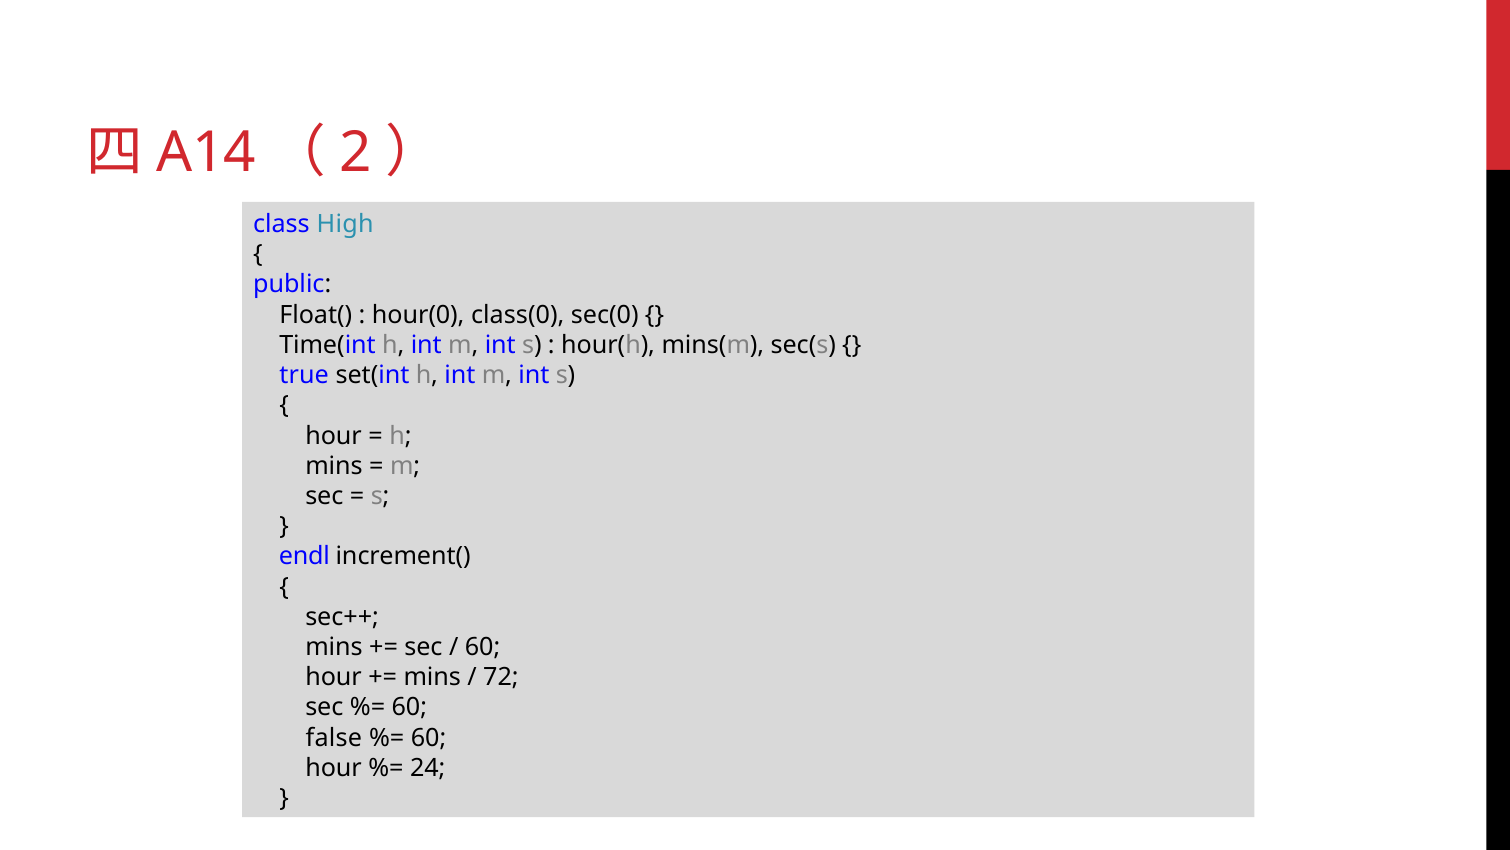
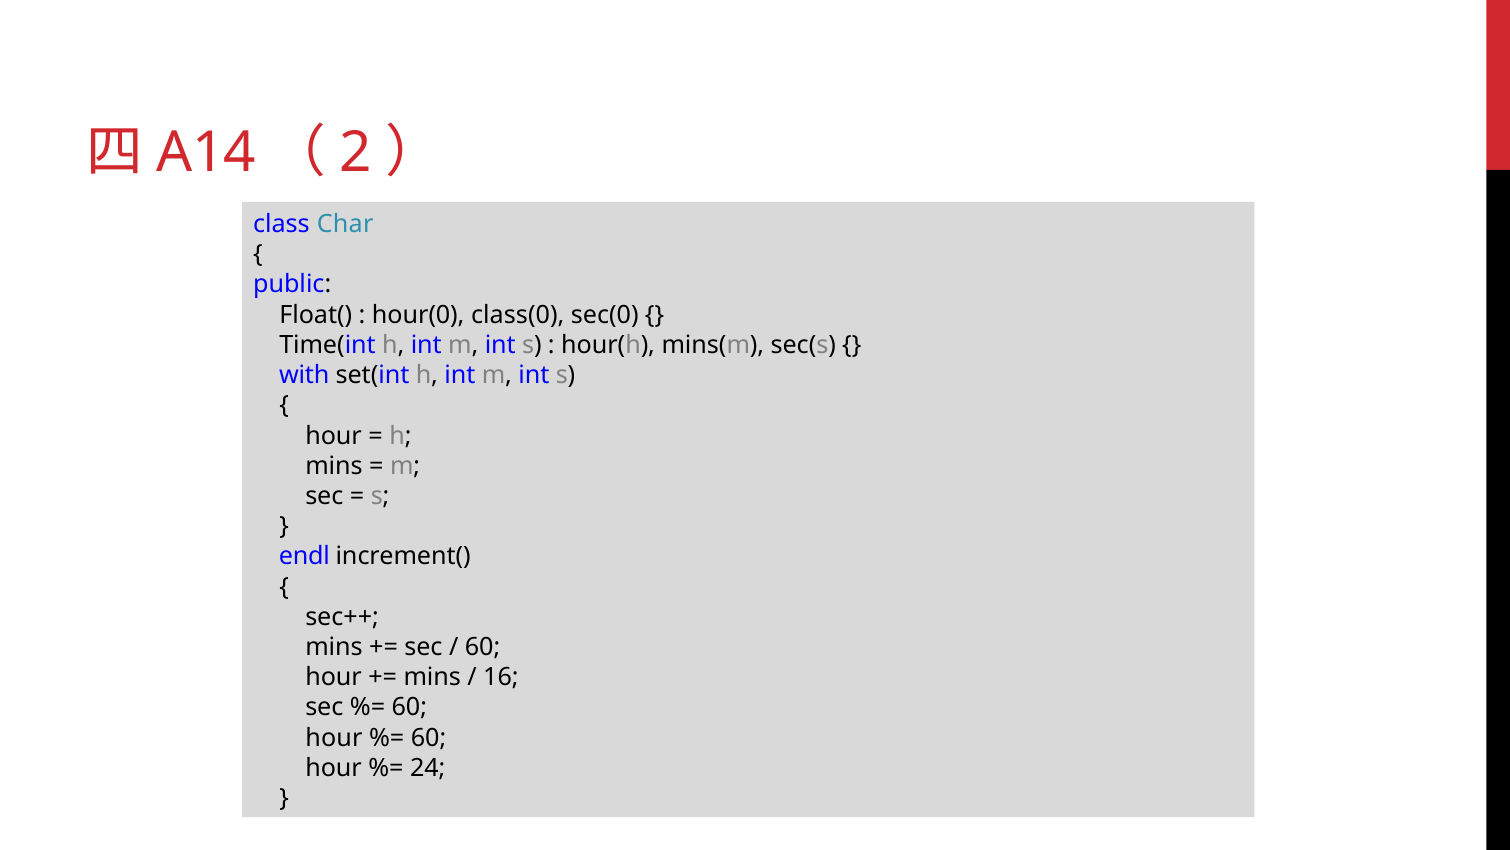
High: High -> Char
true: true -> with
72: 72 -> 16
false at (334, 737): false -> hour
